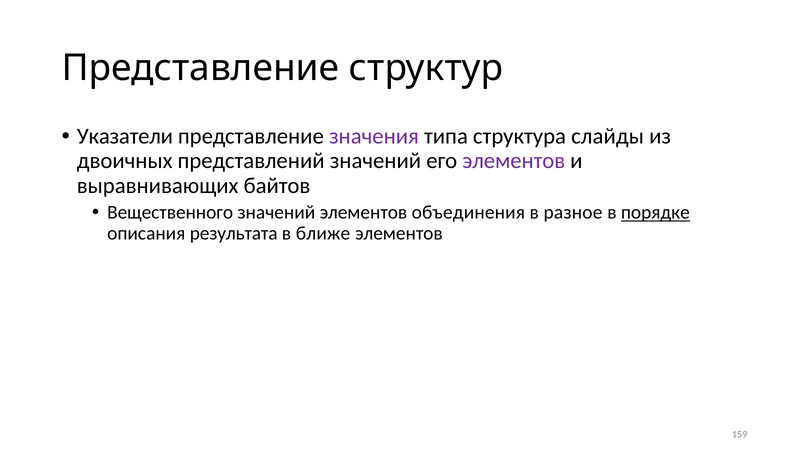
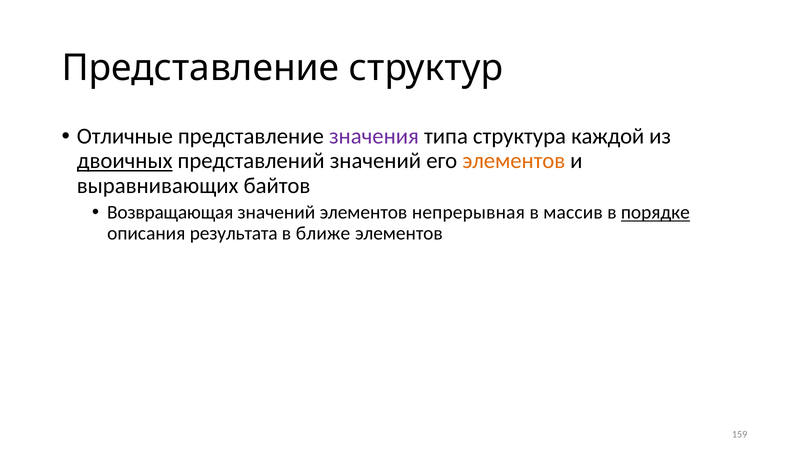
Указатели: Указатели -> Отличные
слайды: слайды -> каждой
двоичных underline: none -> present
элементов at (514, 161) colour: purple -> orange
Вещественного: Вещественного -> Возвращающая
объединения: объединения -> непрерывная
разное: разное -> массив
